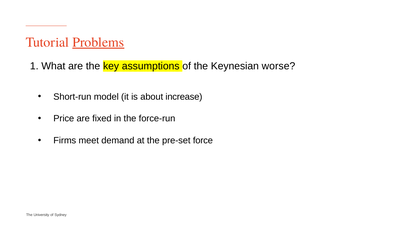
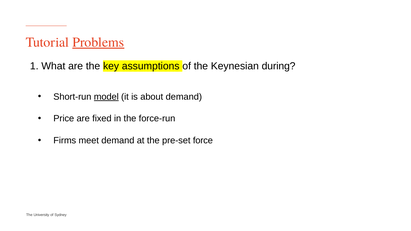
worse: worse -> during
model underline: none -> present
about increase: increase -> demand
